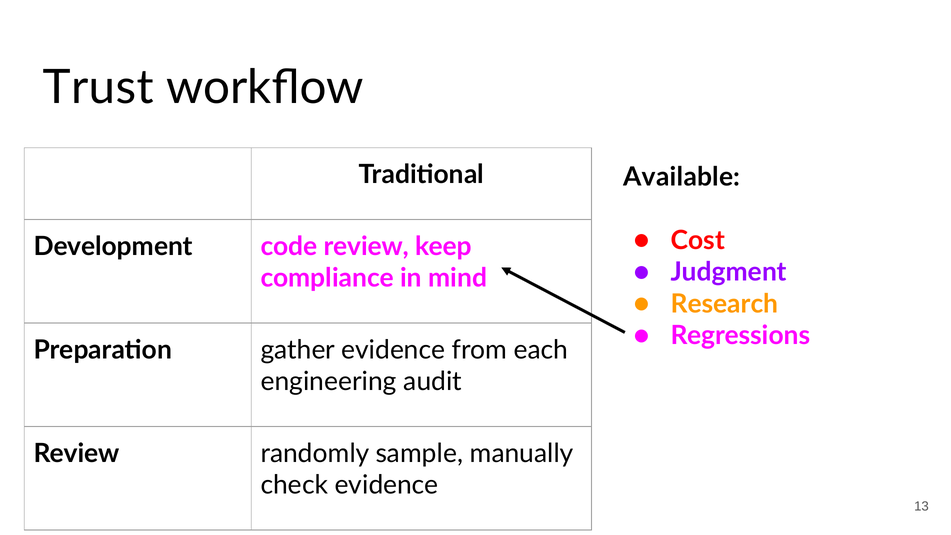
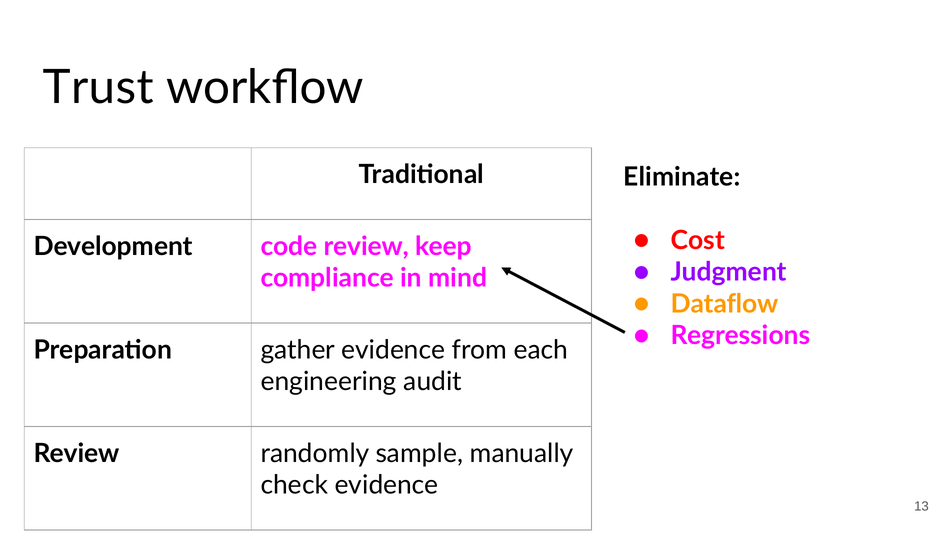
Available: Available -> Eliminate
Research: Research -> Dataflow
